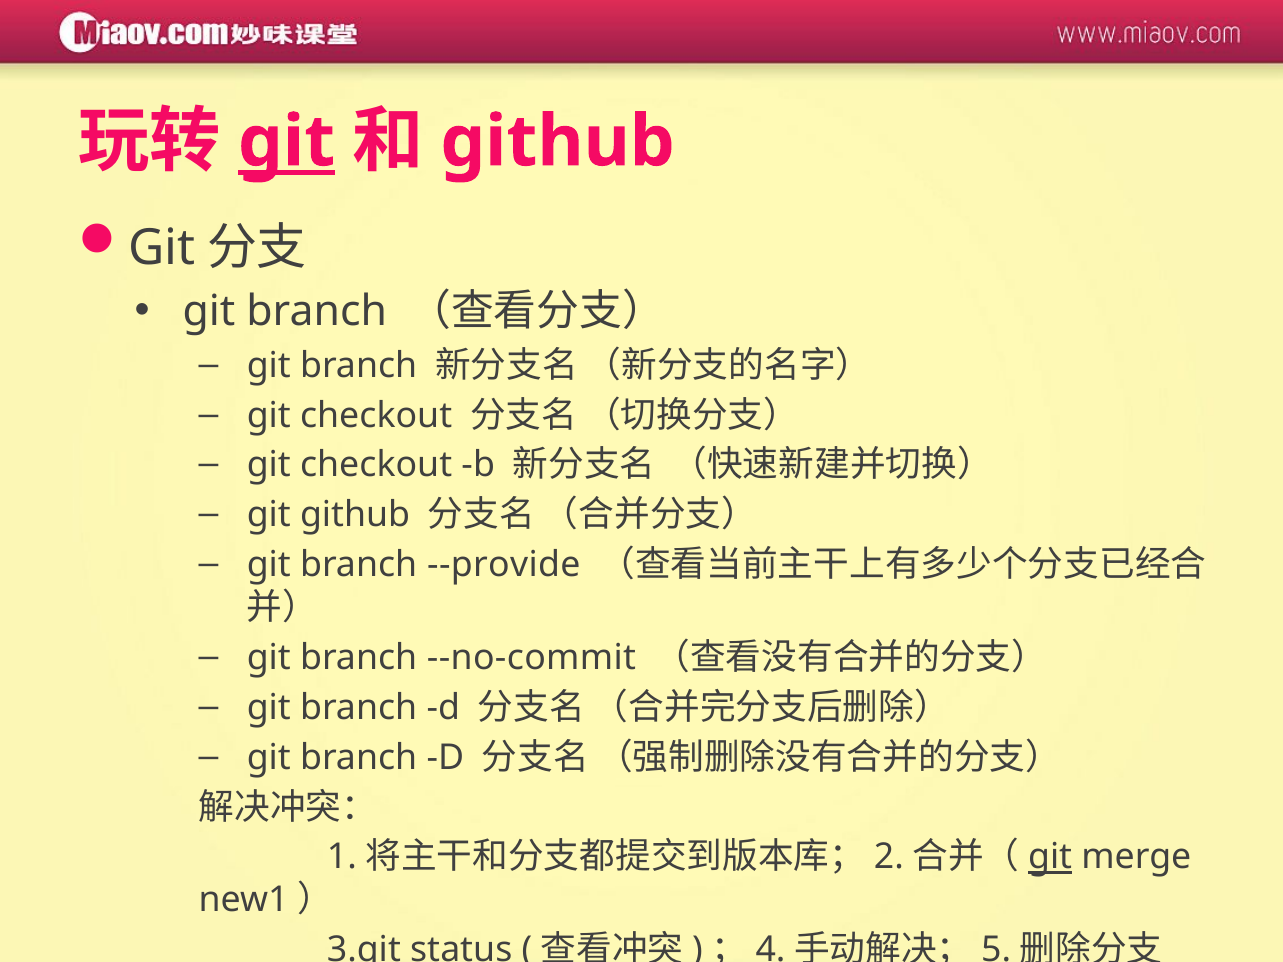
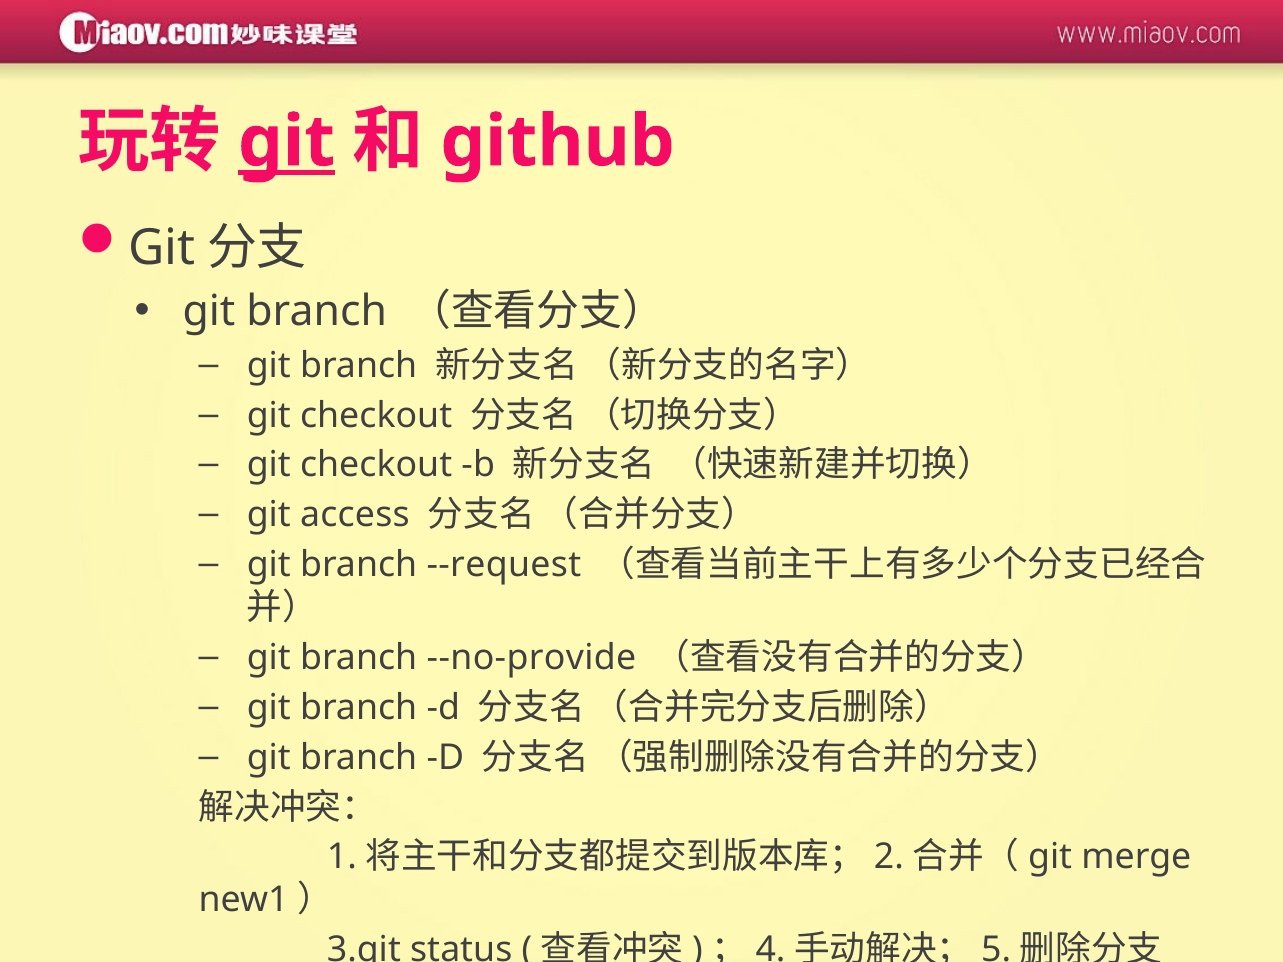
git github: github -> access
--provide: --provide -> --request
--no-commit: --no-commit -> --no-provide
git at (1050, 857) underline: present -> none
